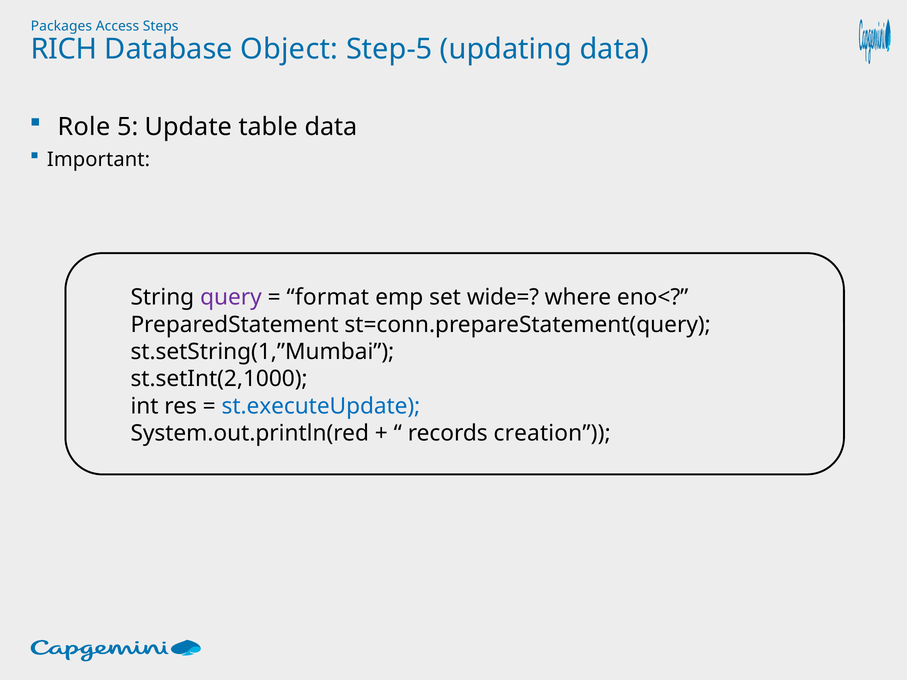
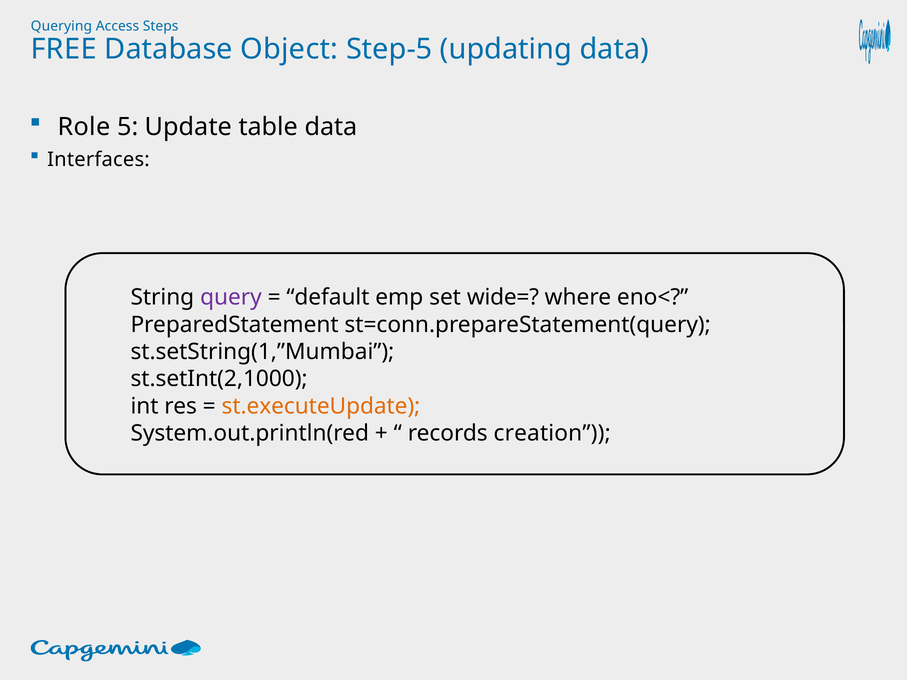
Packages: Packages -> Querying
RICH: RICH -> FREE
Important: Important -> Interfaces
format: format -> default
st.executeUpdate colour: blue -> orange
